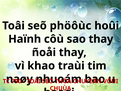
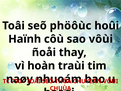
sao thay: thay -> vôùi
khao: khao -> hoàn
